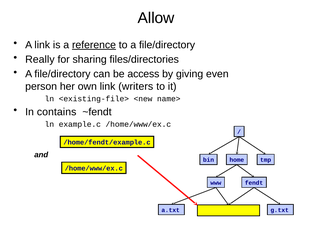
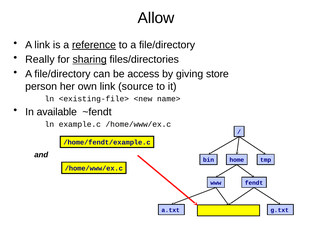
sharing underline: none -> present
even: even -> store
writers: writers -> source
contains: contains -> available
